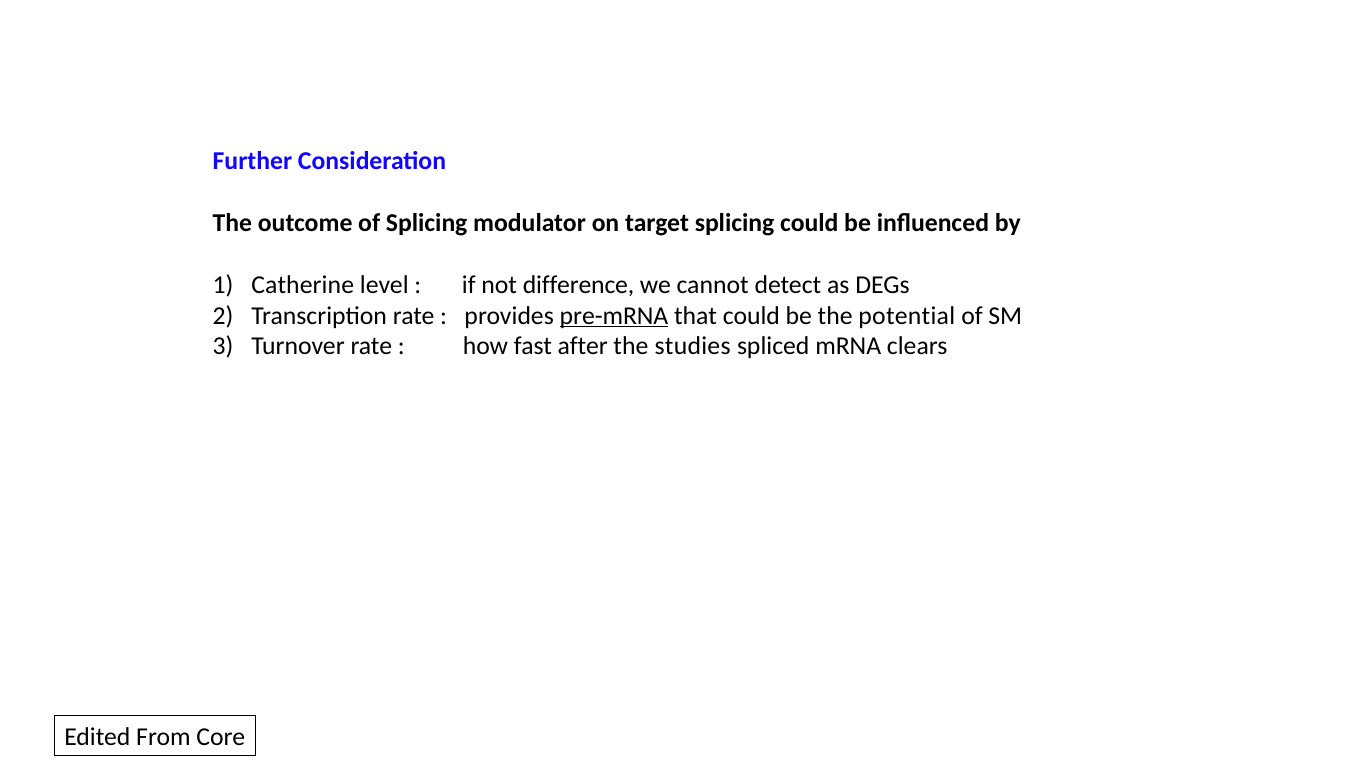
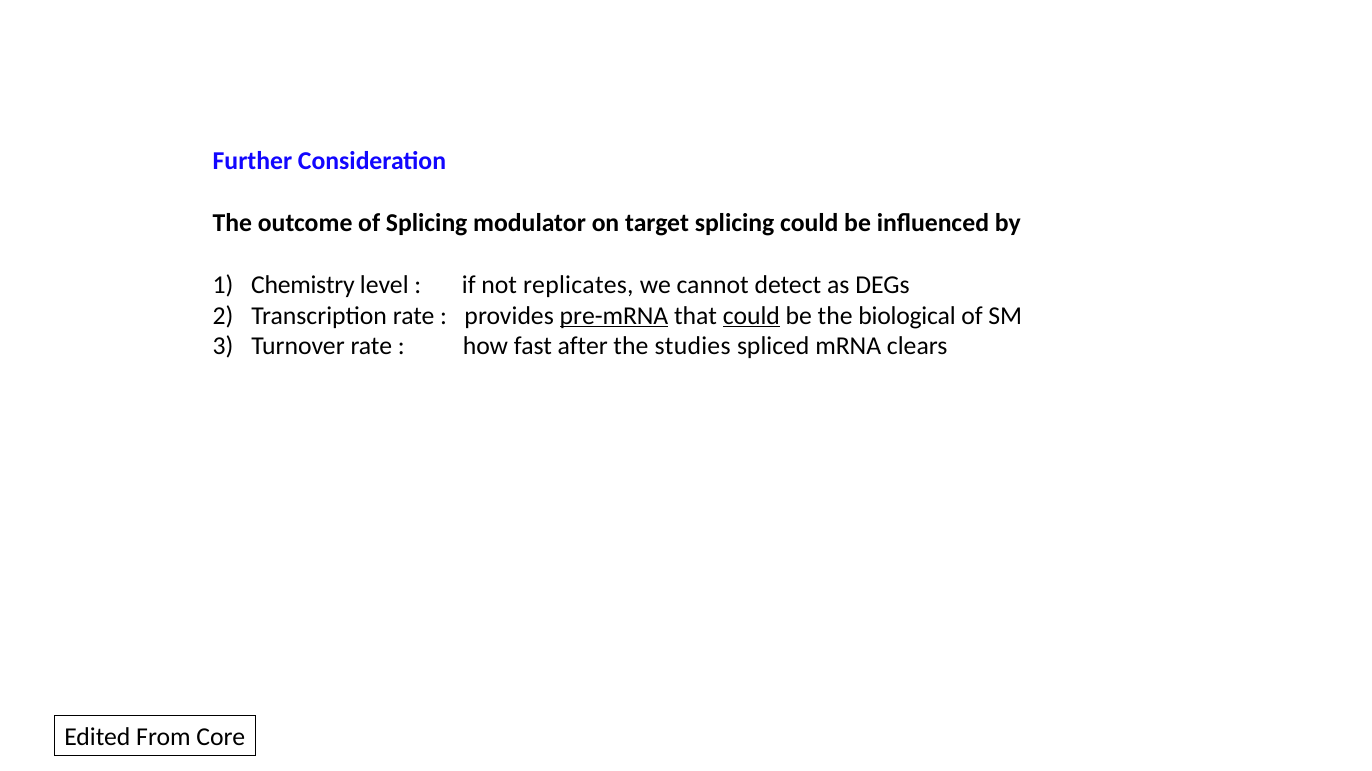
Catherine: Catherine -> Chemistry
difference: difference -> replicates
could at (751, 316) underline: none -> present
potential: potential -> biological
